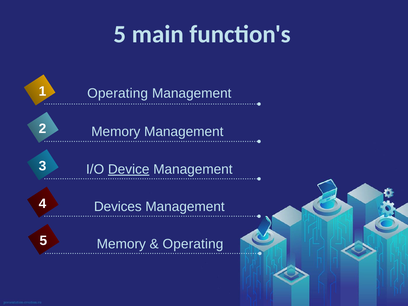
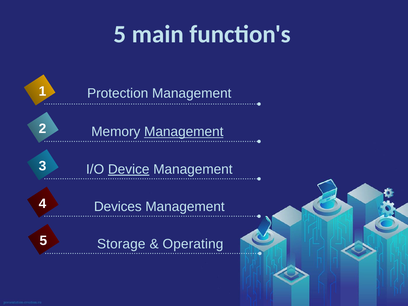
Operating at (118, 93): Operating -> Protection
Management at (184, 132) underline: none -> present
5 Memory: Memory -> Storage
